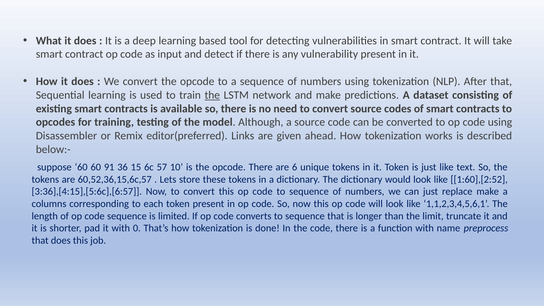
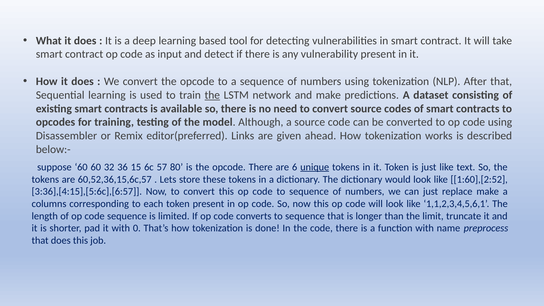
91: 91 -> 32
10: 10 -> 80
unique underline: none -> present
